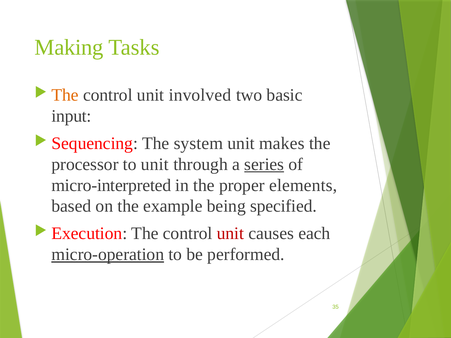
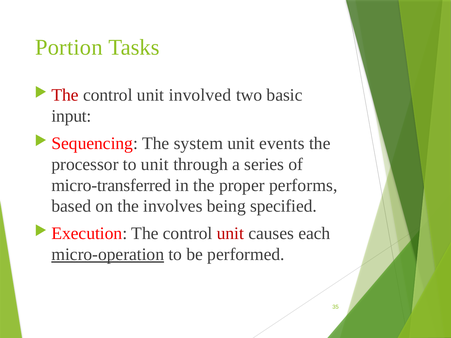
Making: Making -> Portion
The at (65, 95) colour: orange -> red
makes: makes -> events
series underline: present -> none
micro-interpreted: micro-interpreted -> micro-transferred
elements: elements -> performs
example: example -> involves
